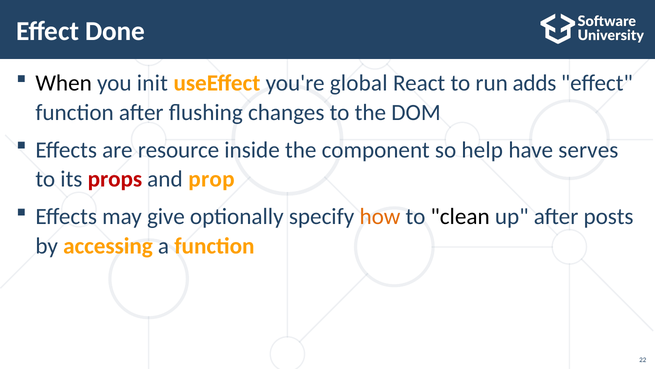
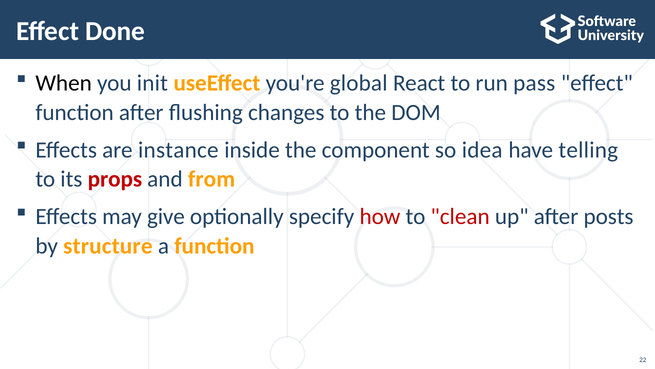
adds: adds -> pass
resource: resource -> instance
help: help -> idea
serves: serves -> telling
prop: prop -> from
how colour: orange -> red
clean colour: black -> red
accessing: accessing -> structure
